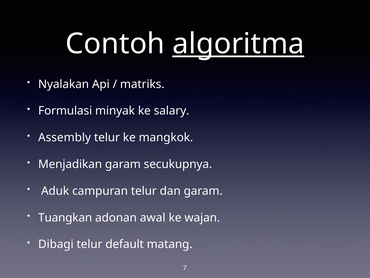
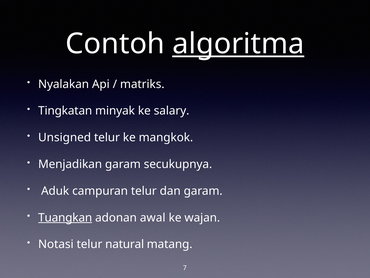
Formulasi: Formulasi -> Tingkatan
Assembly: Assembly -> Unsigned
Tuangkan underline: none -> present
Dibagi: Dibagi -> Notasi
default: default -> natural
